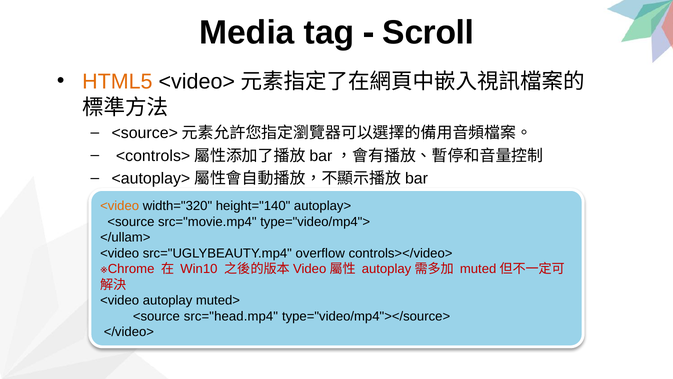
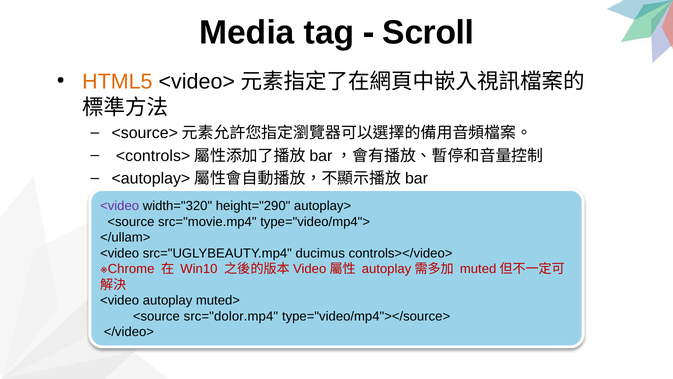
<video at (120, 206) colour: orange -> purple
height="140: height="140 -> height="290
overflow: overflow -> ducimus
src="head.mp4: src="head.mp4 -> src="dolor.mp4
